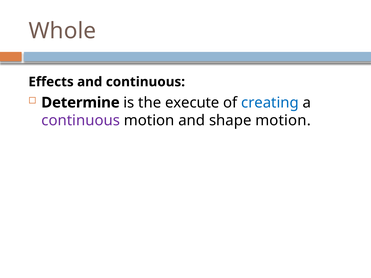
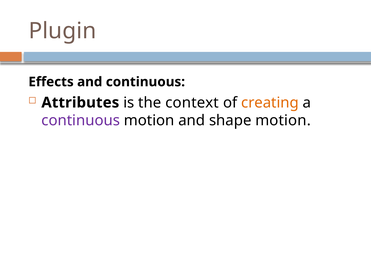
Whole: Whole -> Plugin
Determine: Determine -> Attributes
execute: execute -> context
creating colour: blue -> orange
